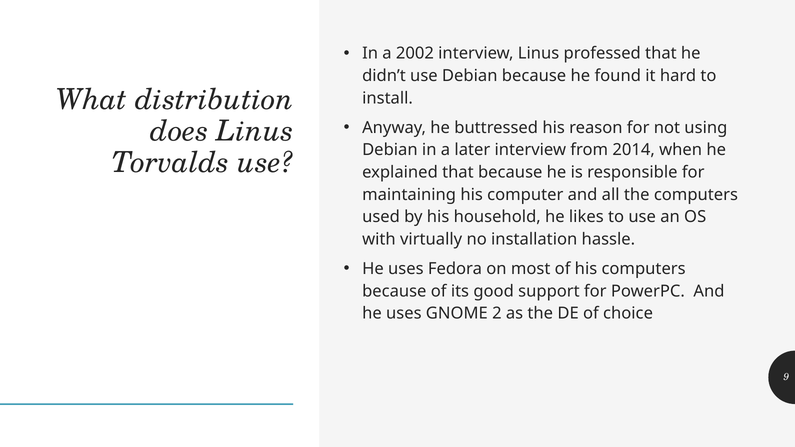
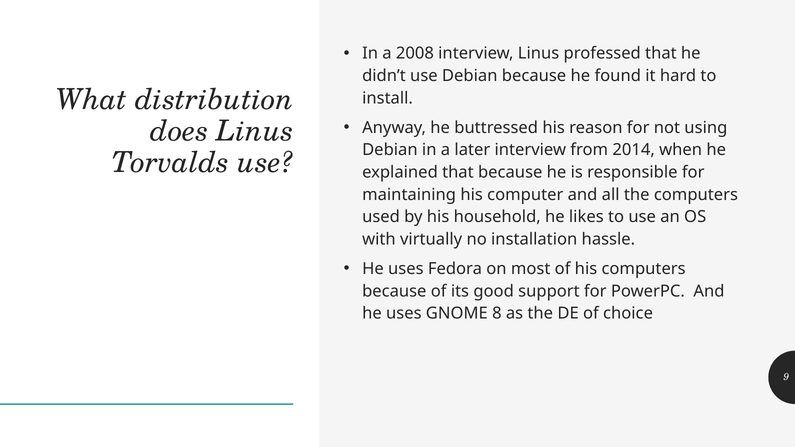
2002: 2002 -> 2008
2: 2 -> 8
